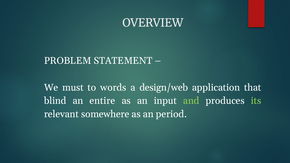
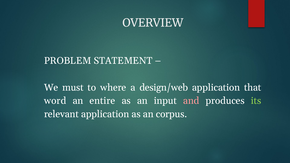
words: words -> where
blind: blind -> word
and colour: light green -> pink
relevant somewhere: somewhere -> application
period: period -> corpus
